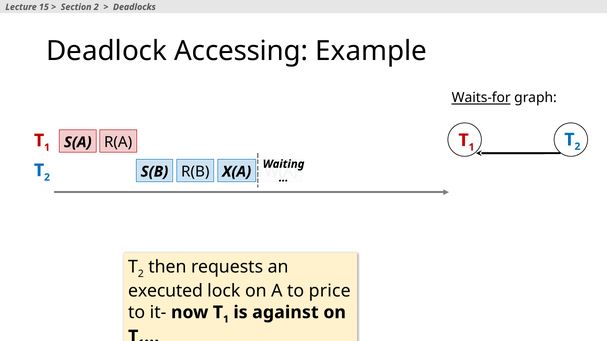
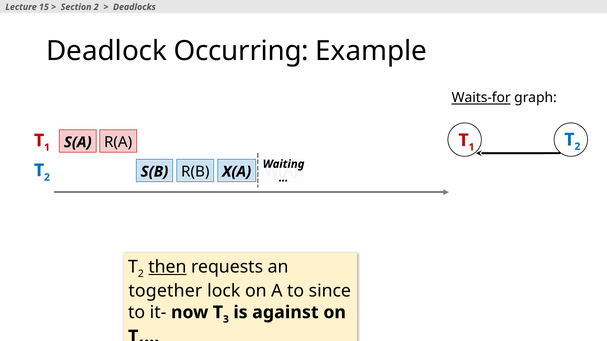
Accessing: Accessing -> Occurring
then underline: none -> present
executed: executed -> together
price: price -> since
1 at (226, 320): 1 -> 3
